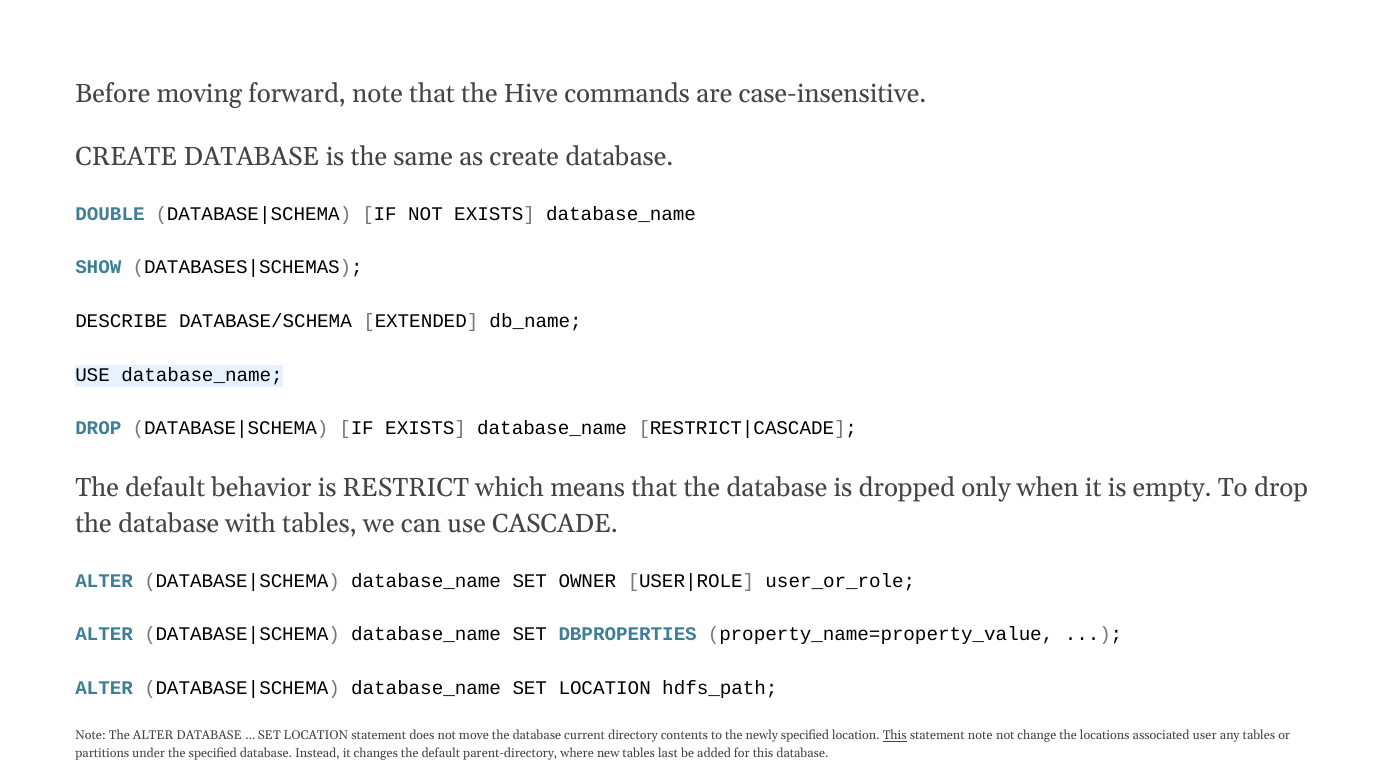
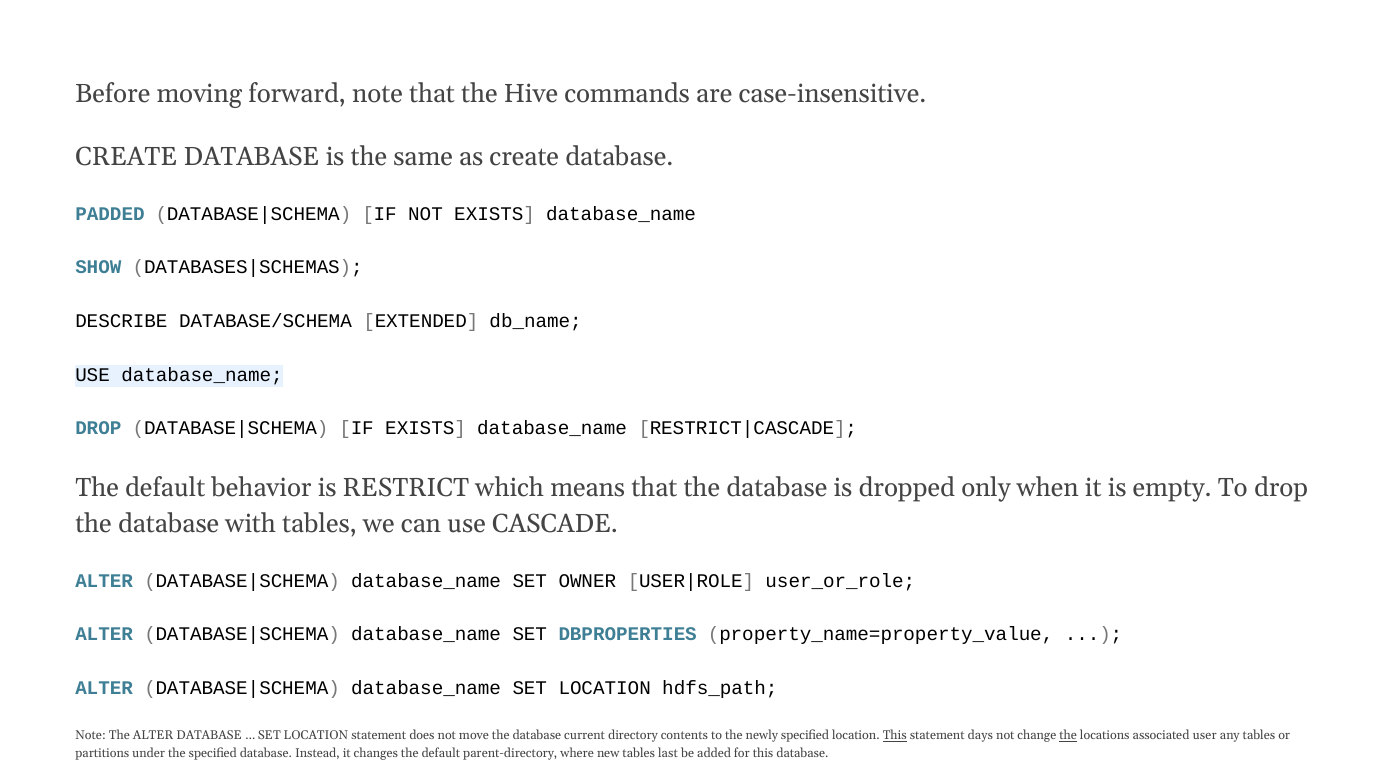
DOUBLE: DOUBLE -> PADDED
statement note: note -> days
the at (1068, 736) underline: none -> present
